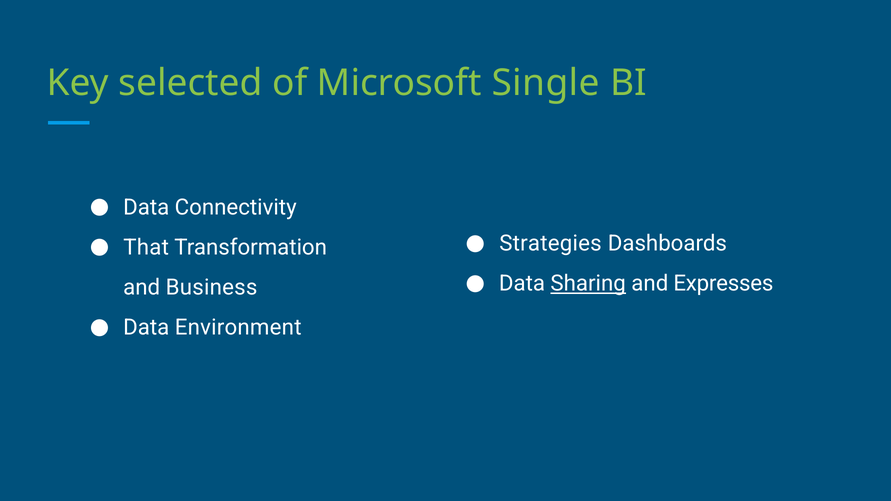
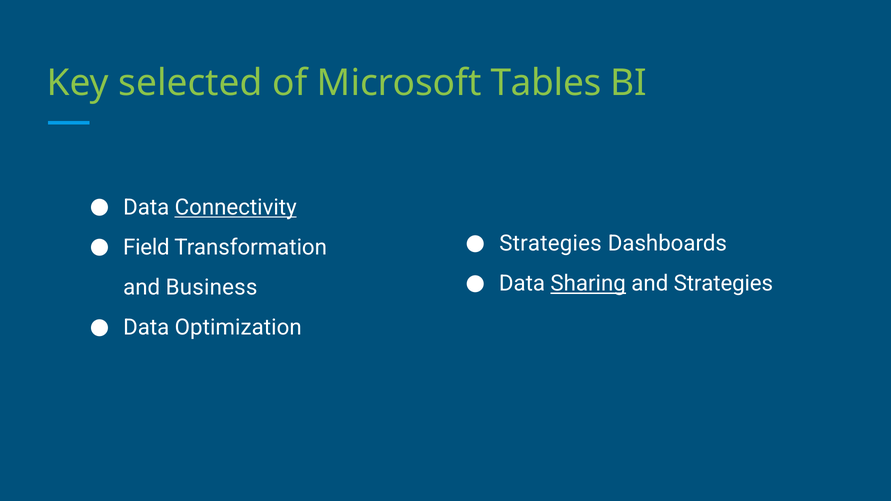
Single: Single -> Tables
Connectivity underline: none -> present
That: That -> Field
and Expresses: Expresses -> Strategies
Environment: Environment -> Optimization
